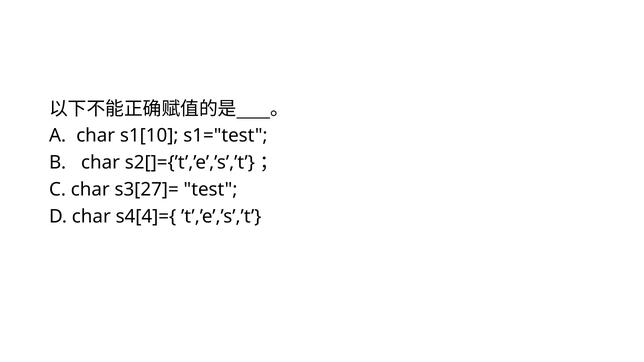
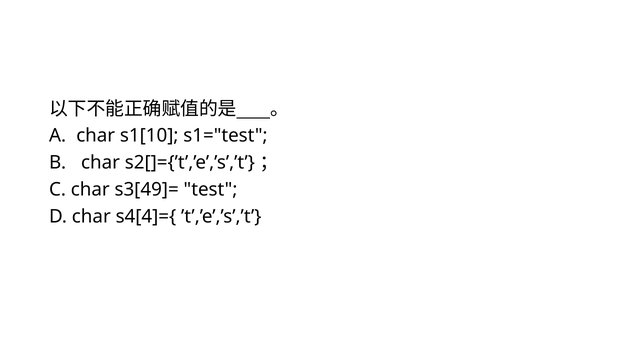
s3[27]=: s3[27]= -> s3[49]=
